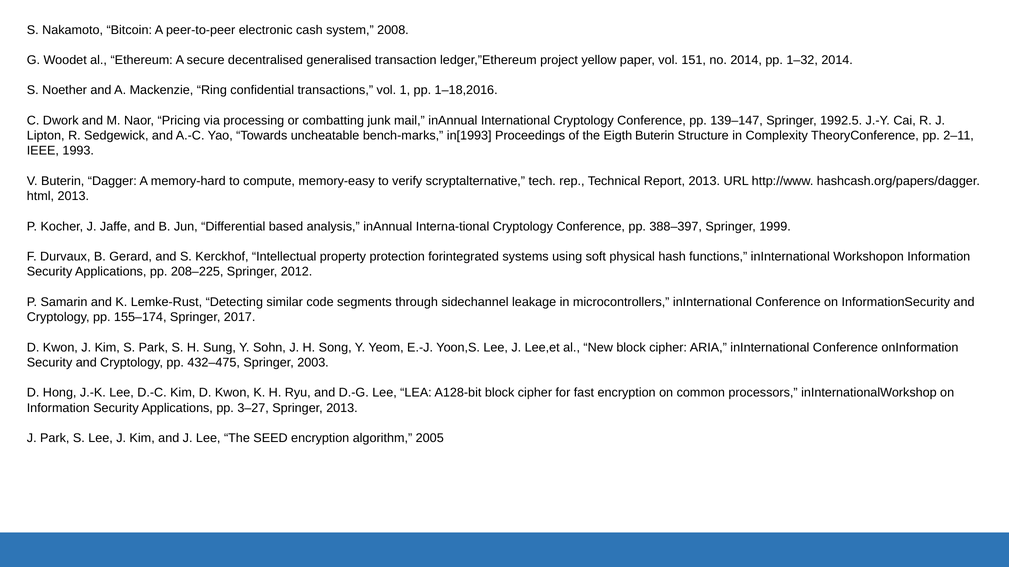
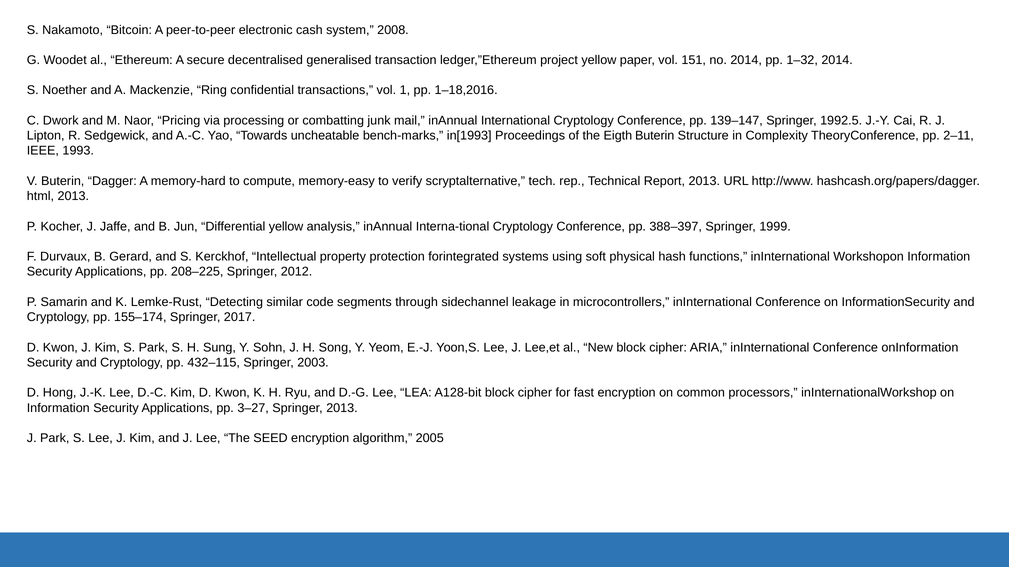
Differential based: based -> yellow
432–475: 432–475 -> 432–115
